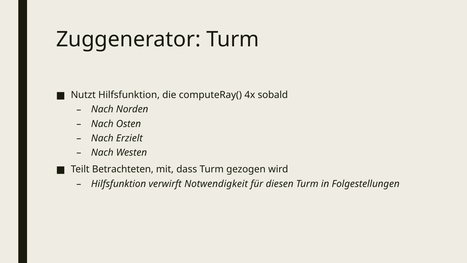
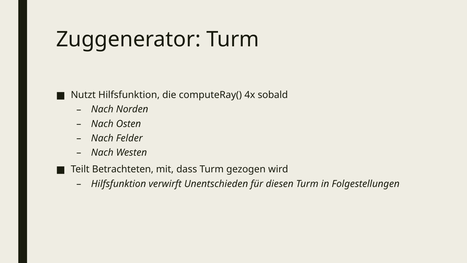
Erzielt: Erzielt -> Felder
Notwendigkeit: Notwendigkeit -> Unentschieden
